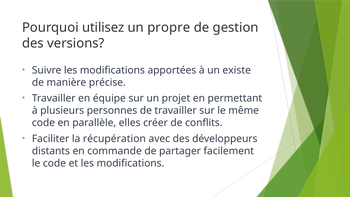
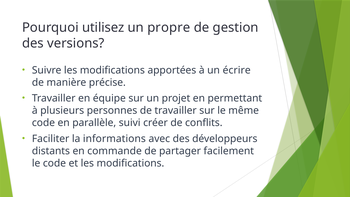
existe: existe -> écrire
elles: elles -> suivi
récupération: récupération -> informations
